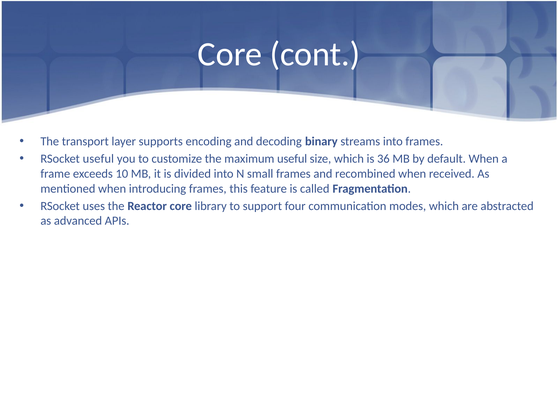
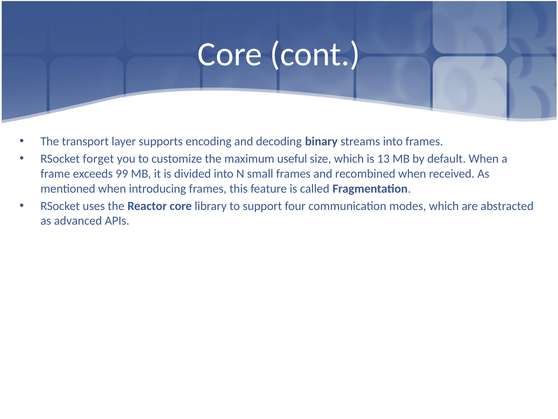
RSocket useful: useful -> forget
36: 36 -> 13
10: 10 -> 99
